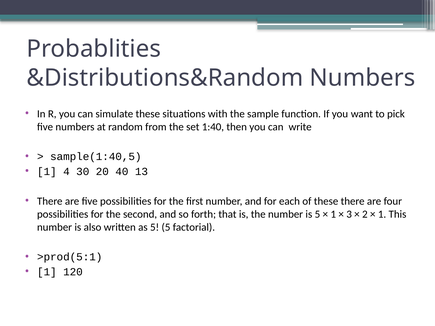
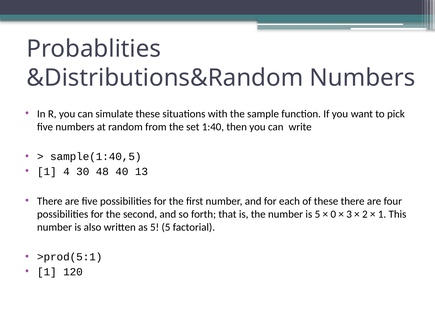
20: 20 -> 48
1 at (333, 214): 1 -> 0
